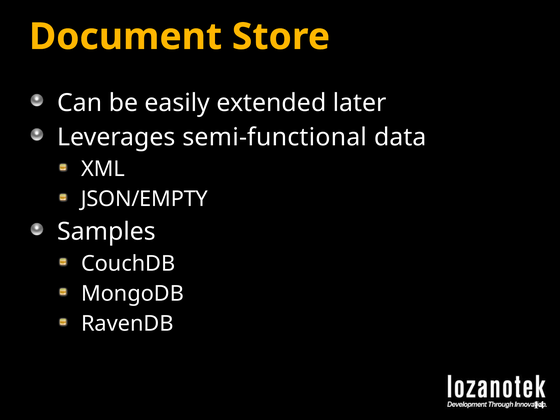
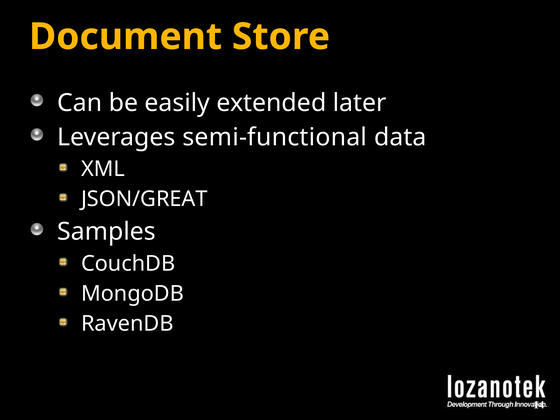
JSON/EMPTY: JSON/EMPTY -> JSON/GREAT
